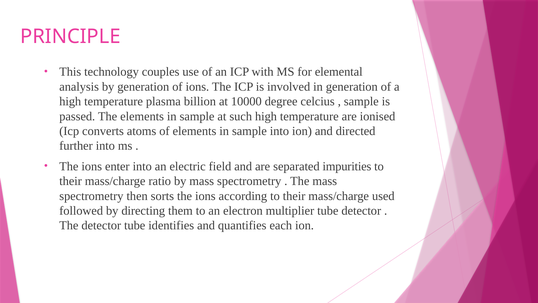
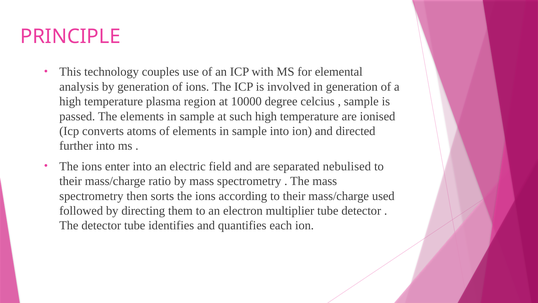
billion: billion -> region
impurities: impurities -> nebulised
